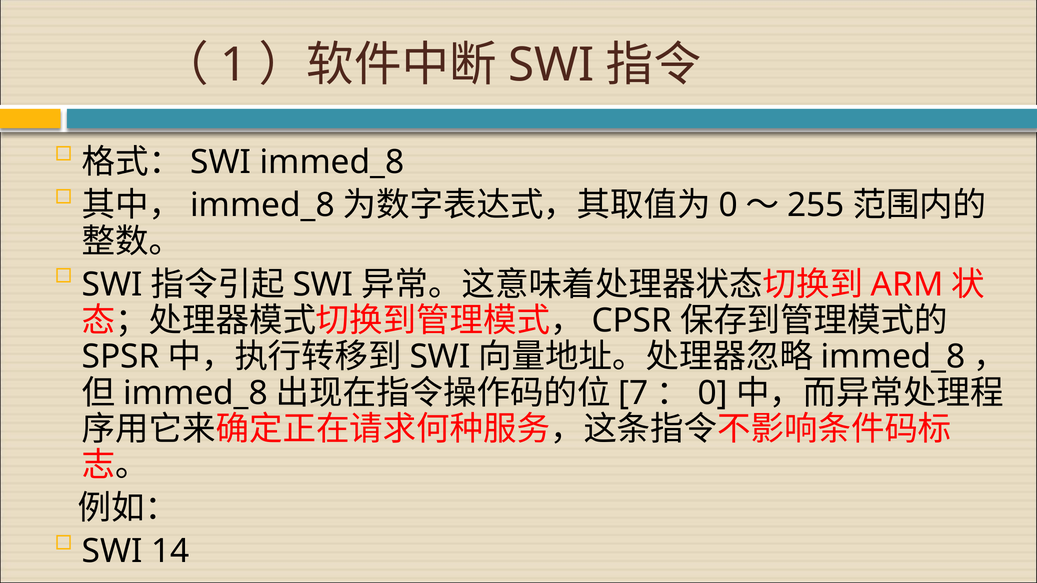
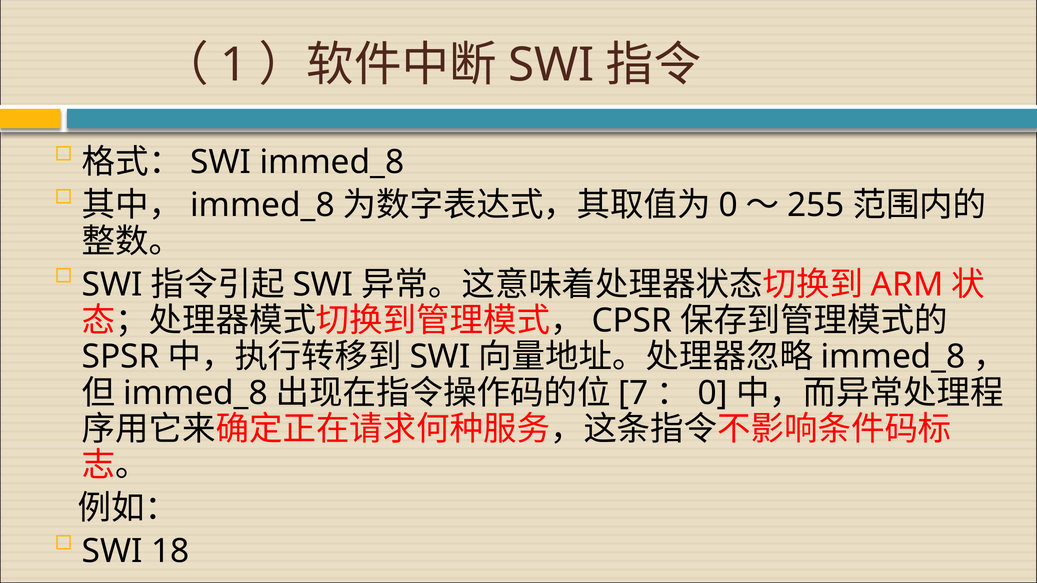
14: 14 -> 18
